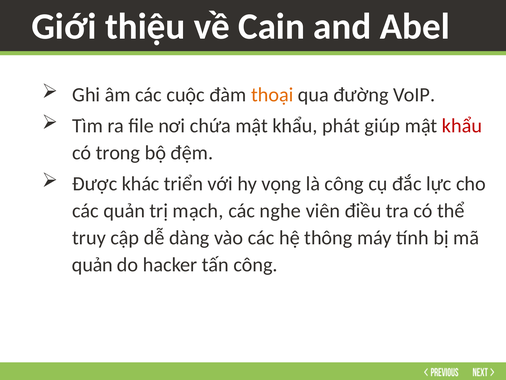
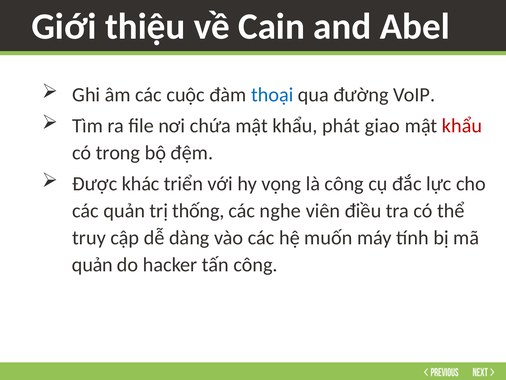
thoại colour: orange -> blue
giúp: giúp -> giao
mạch: mạch -> thống
thông: thông -> muốn
